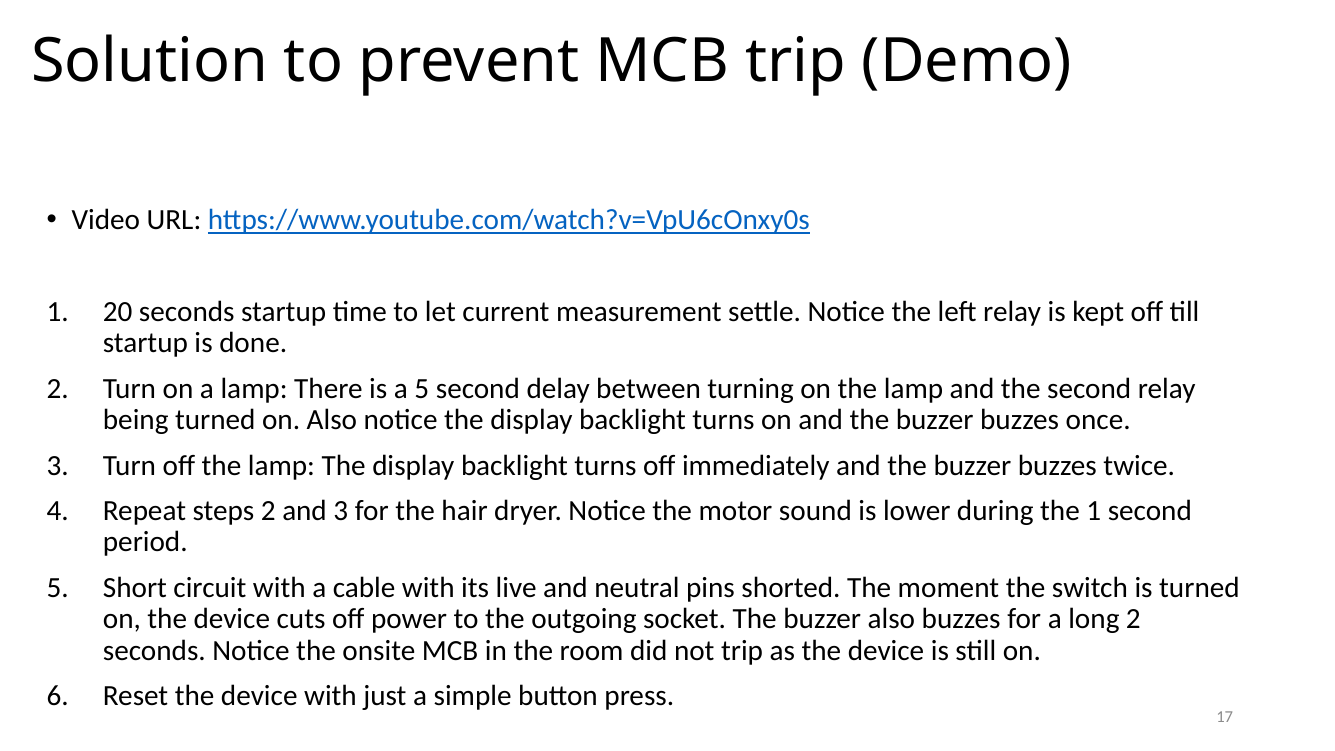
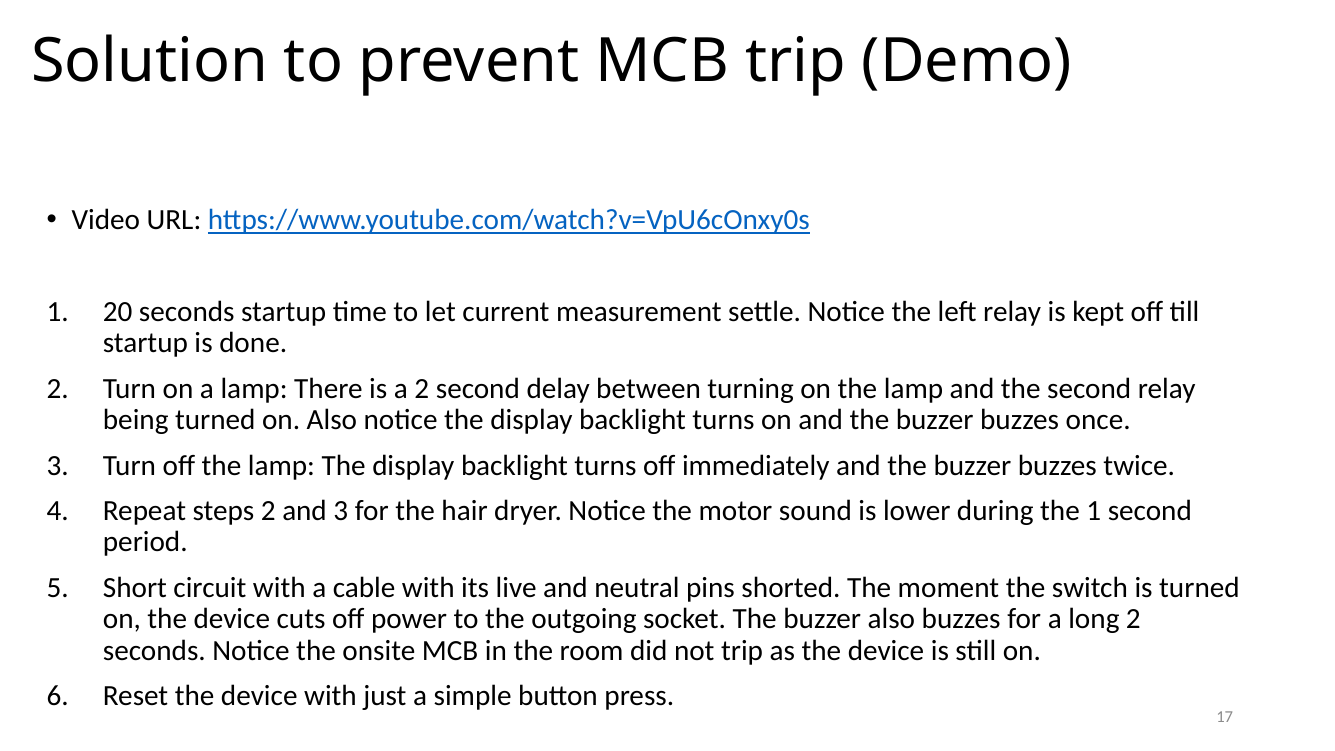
a 5: 5 -> 2
